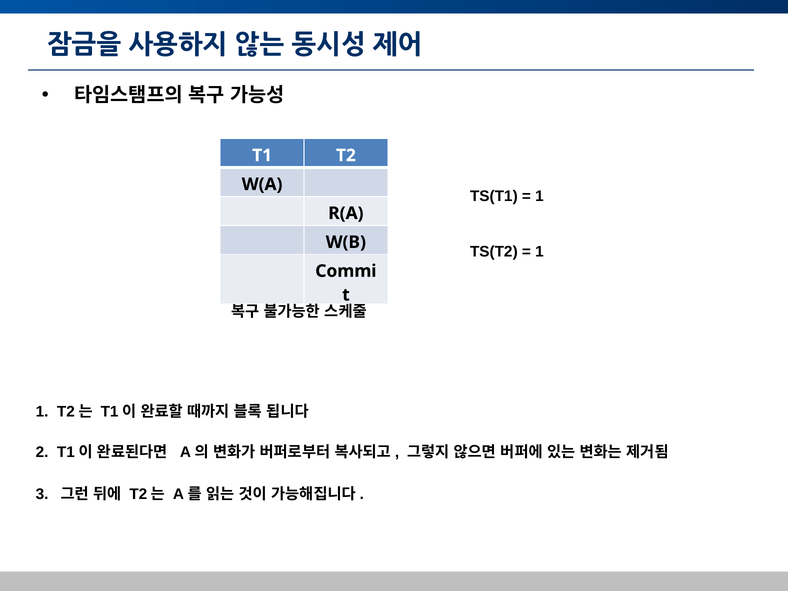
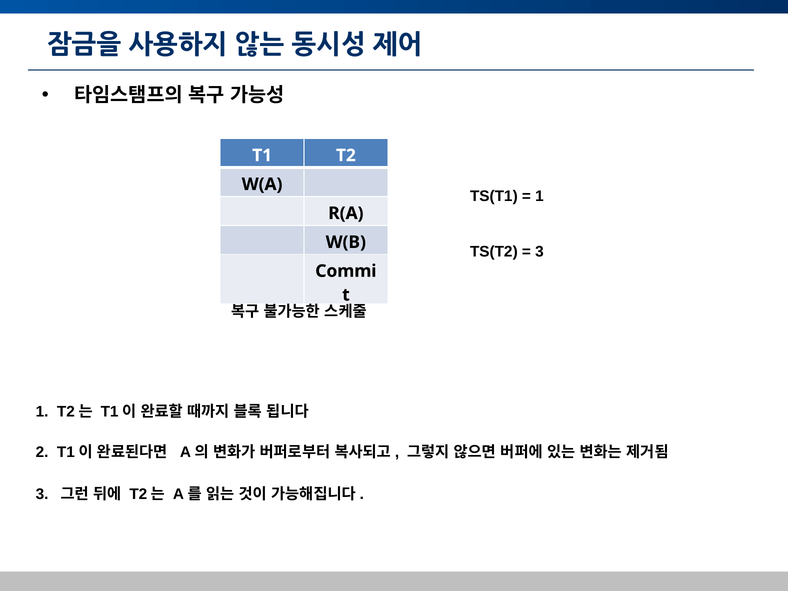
1 at (539, 251): 1 -> 3
